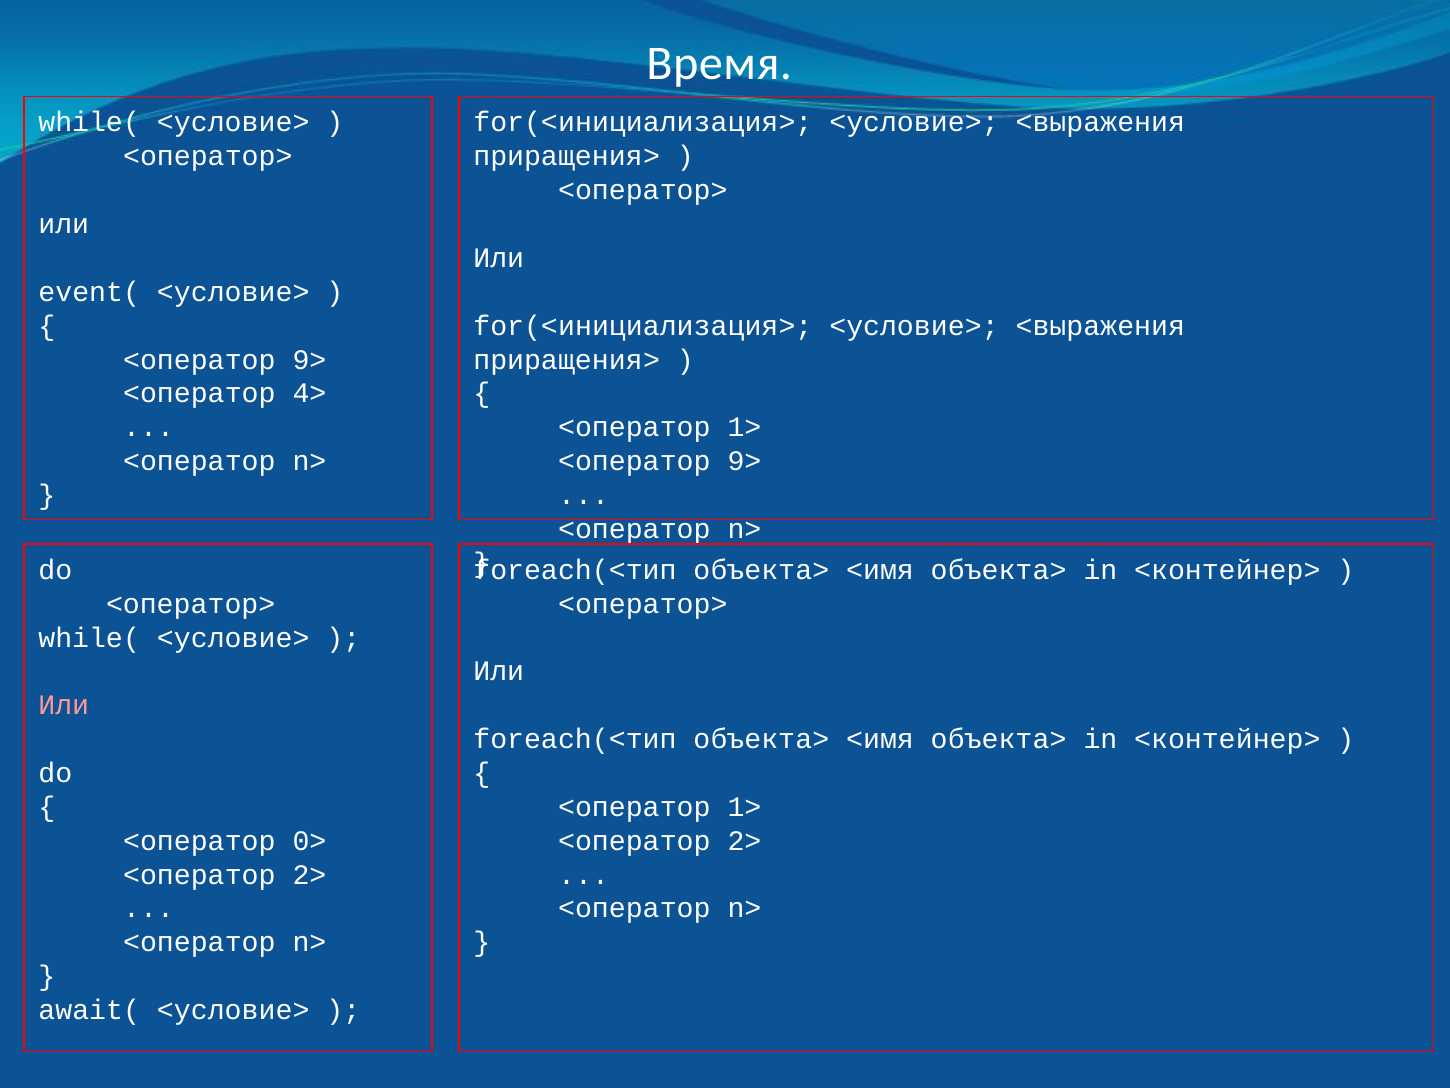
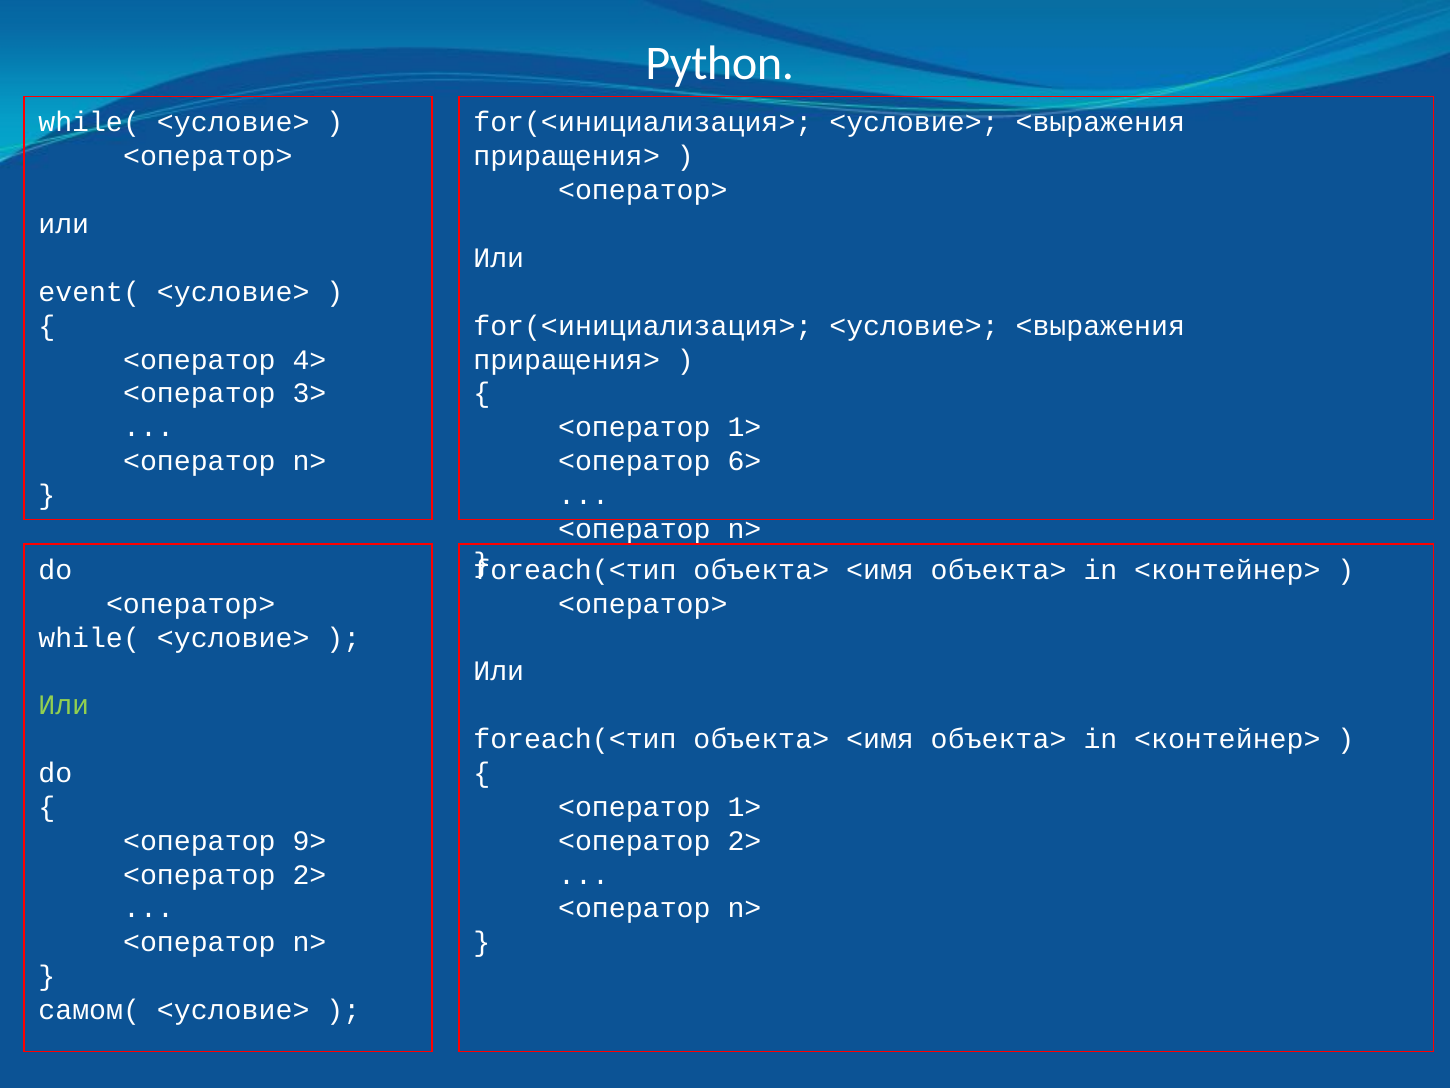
Время: Время -> Python
9> at (309, 360): 9> -> 4>
4>: 4> -> 3>
9> at (744, 461): 9> -> 6>
Или at (64, 705) colour: pink -> light green
0>: 0> -> 9>
await(: await( -> самом(
